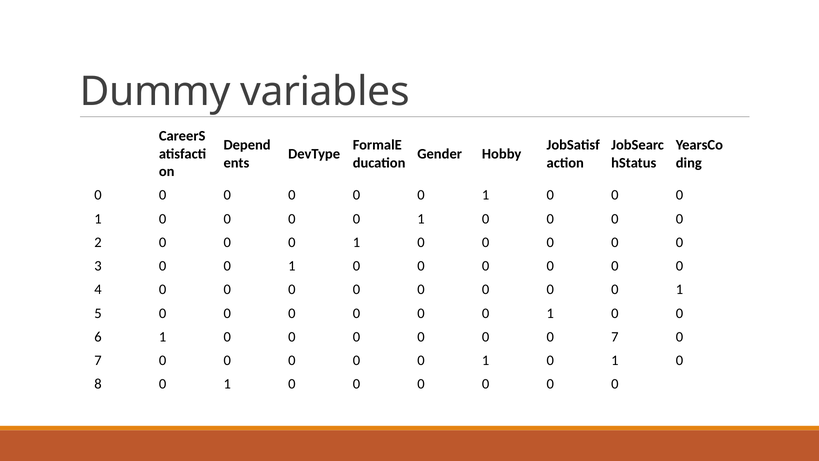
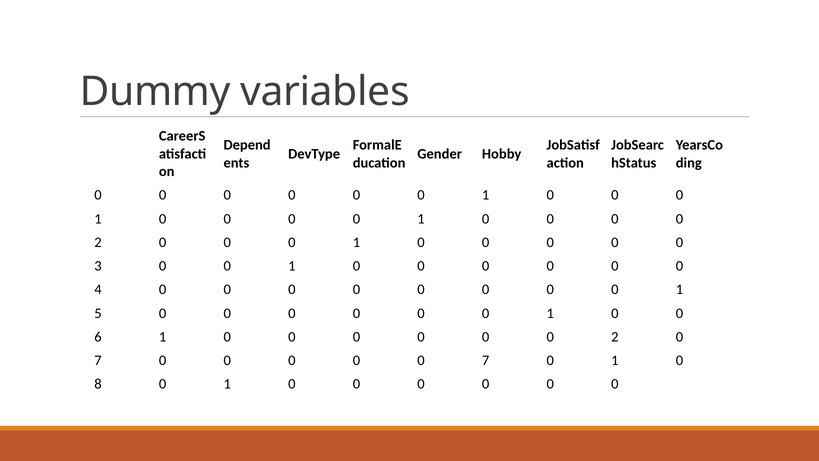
7 at (615, 337): 7 -> 2
1 at (486, 360): 1 -> 7
